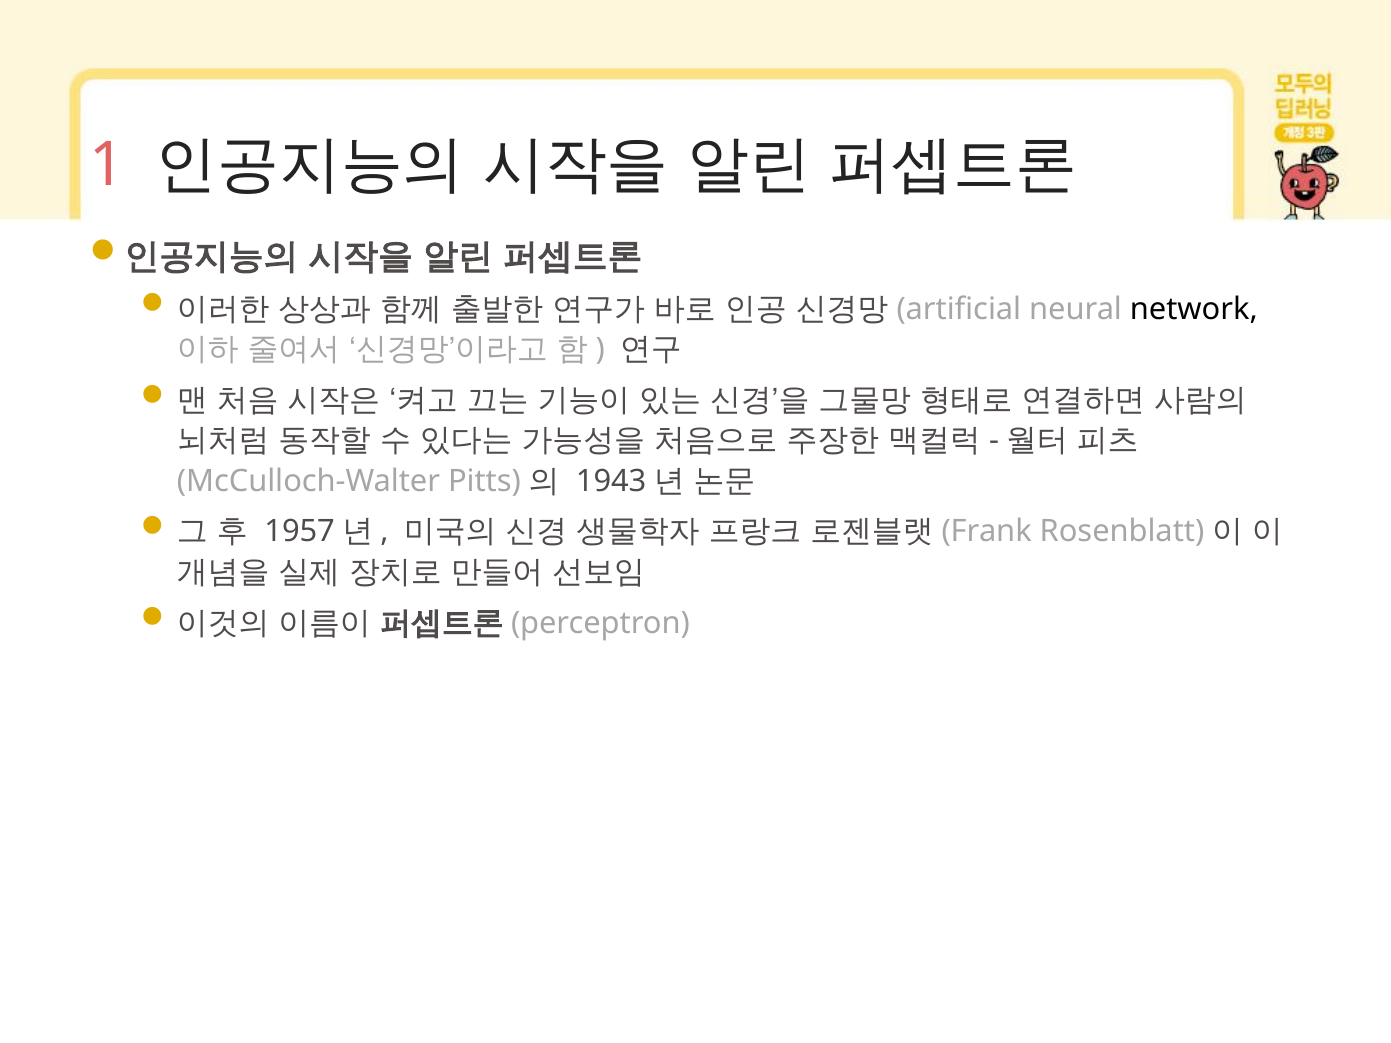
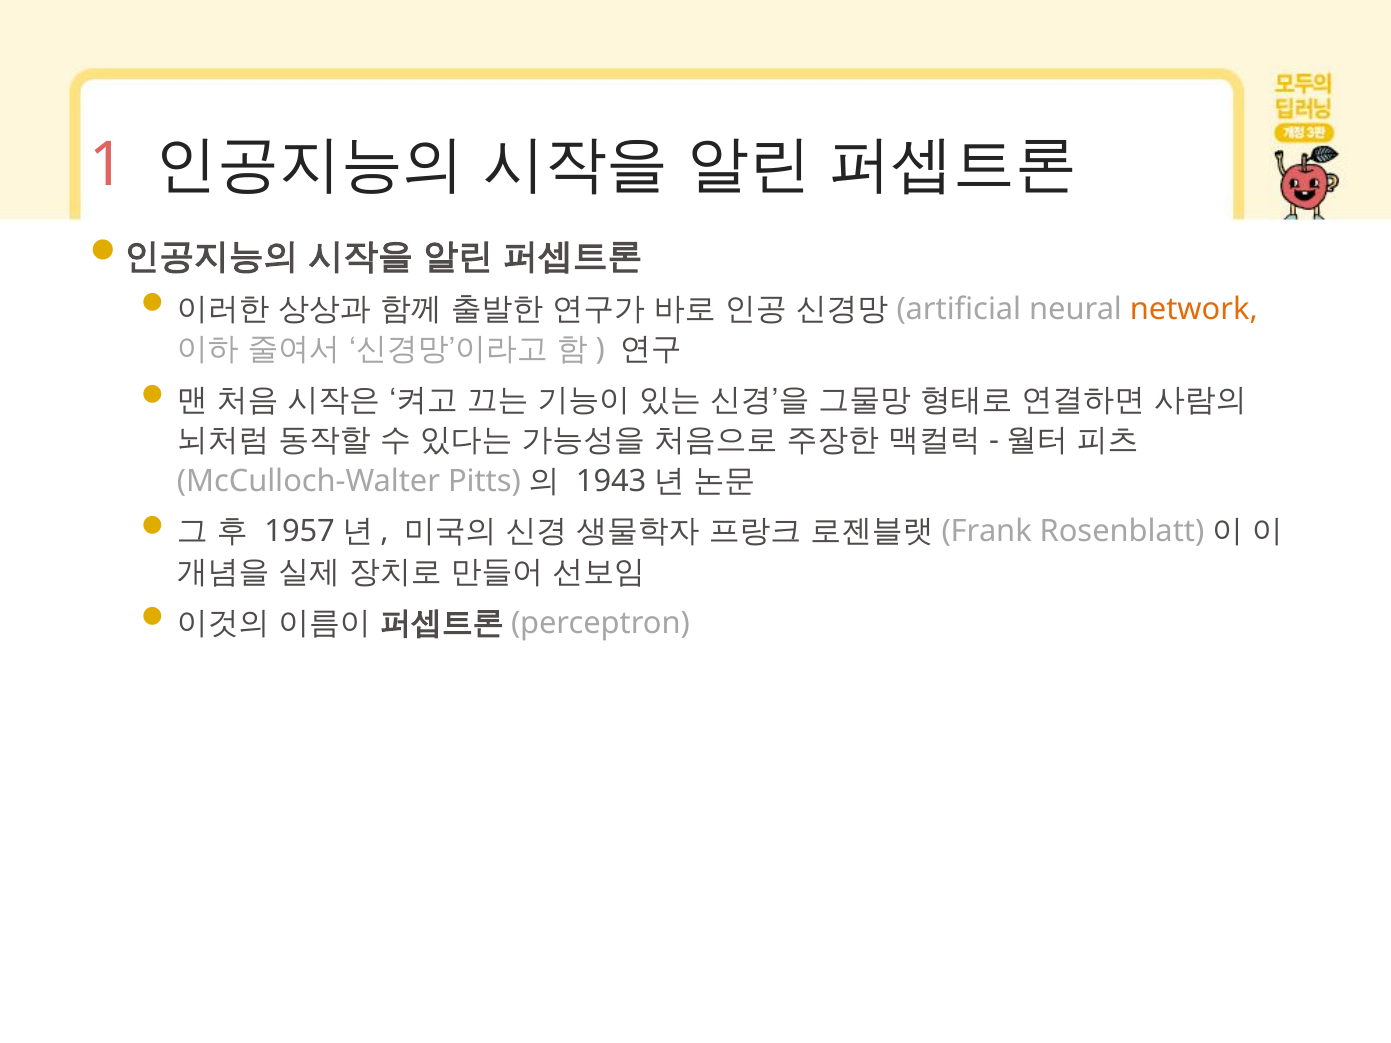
network colour: black -> orange
